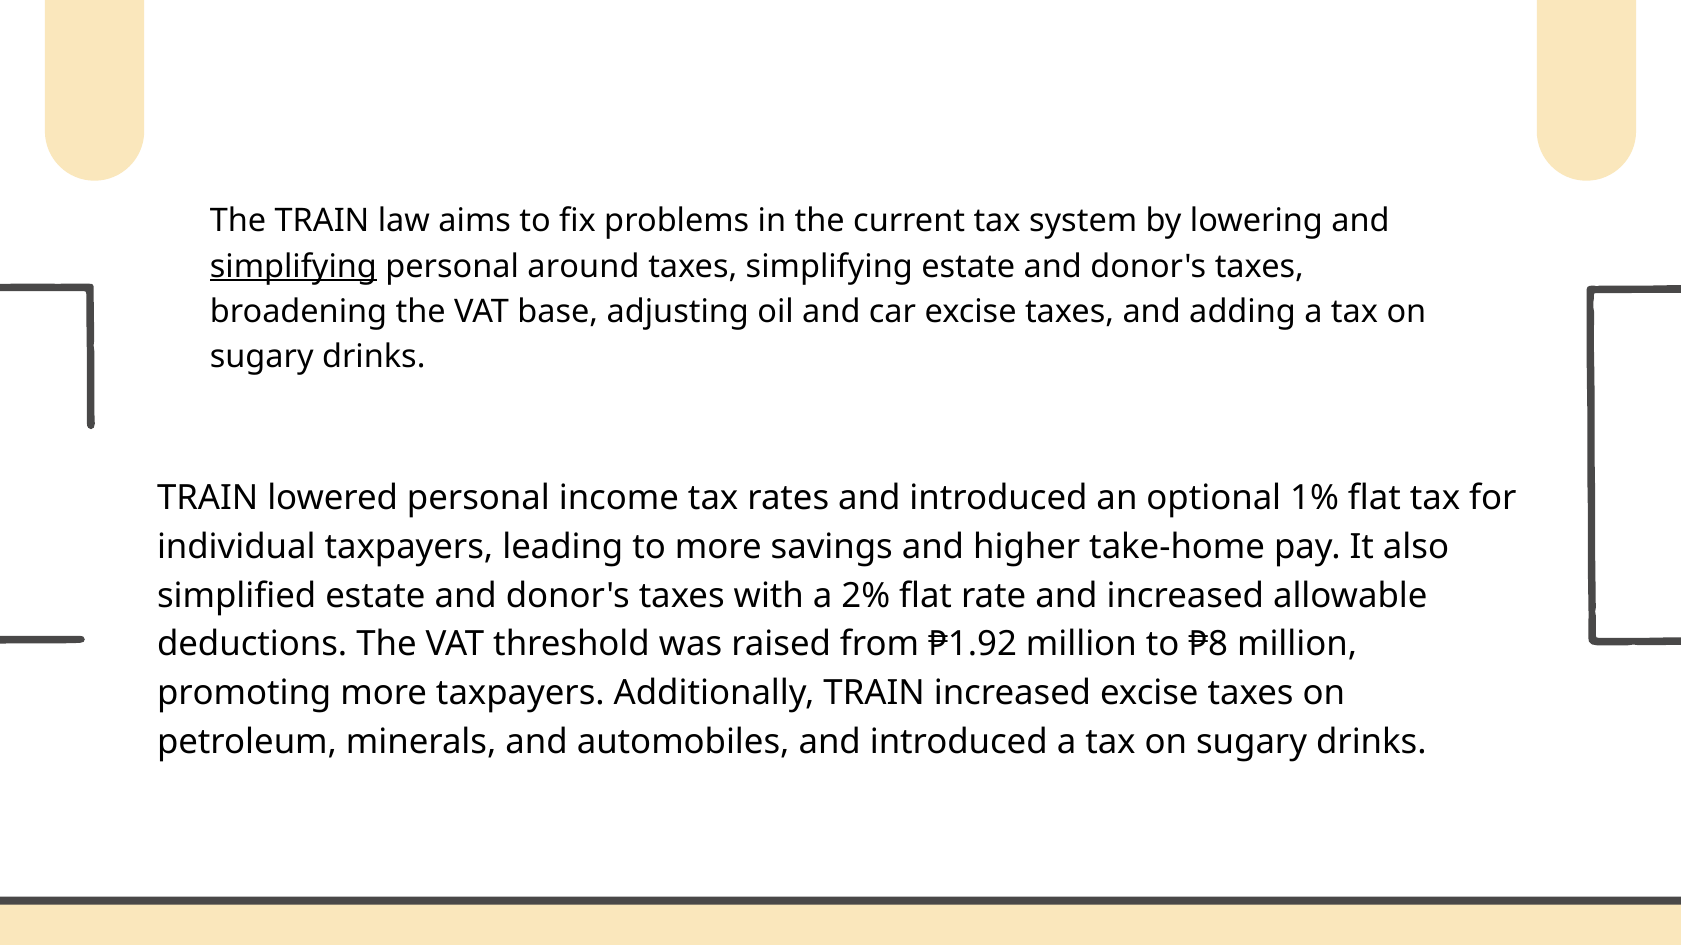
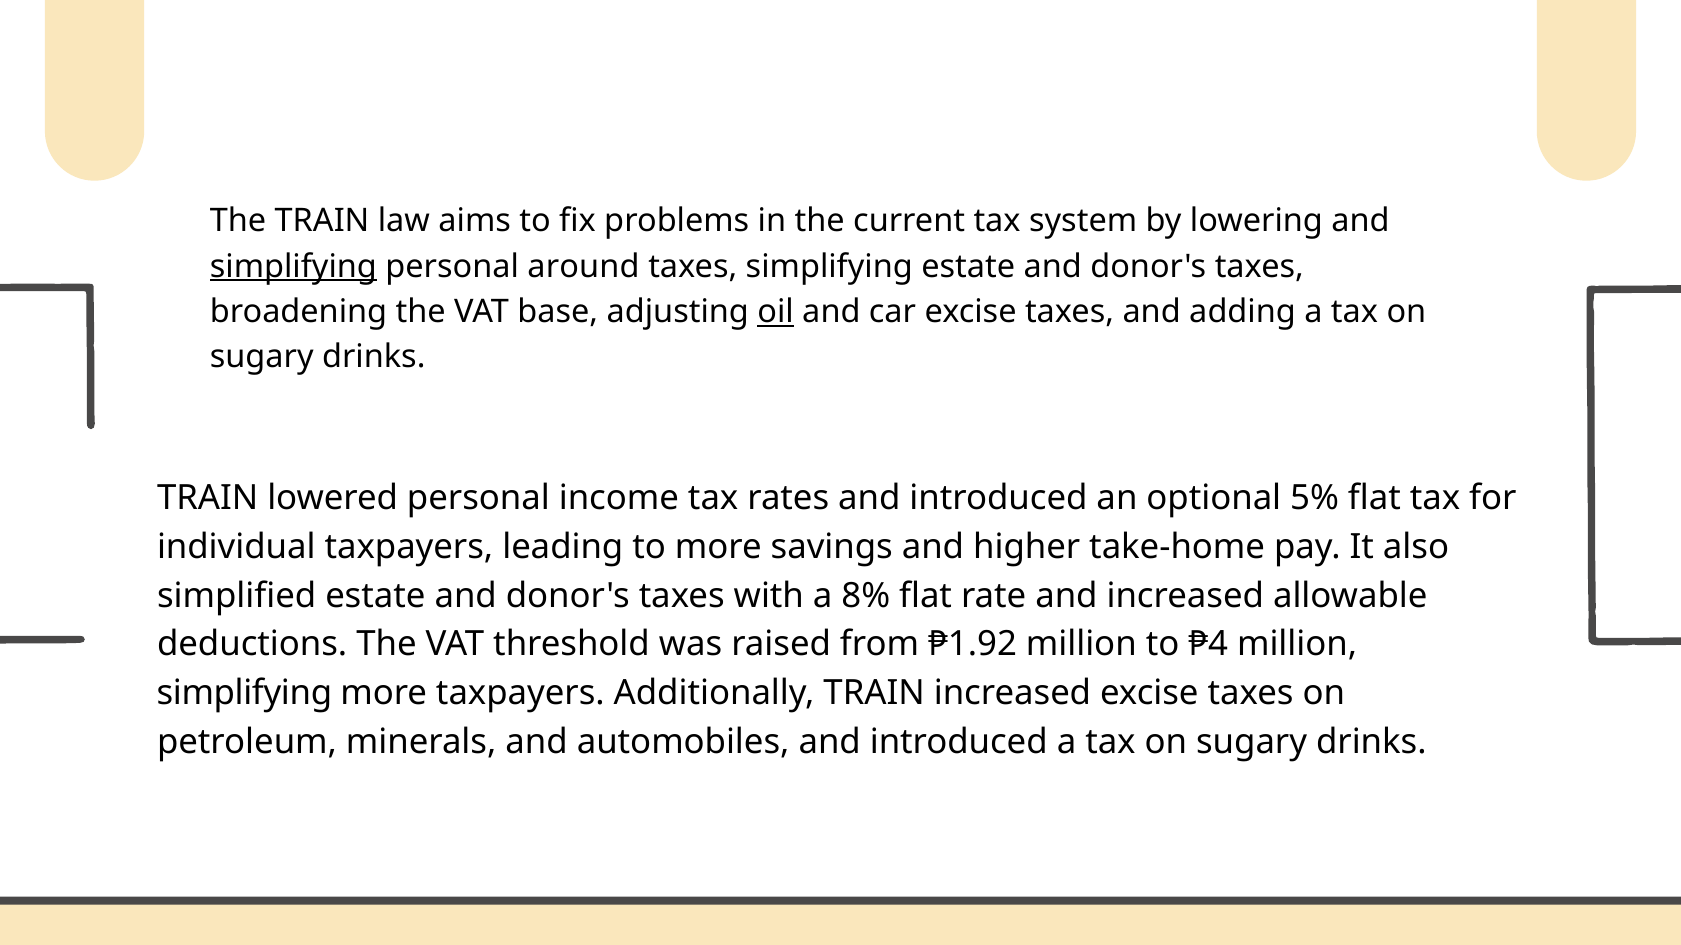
oil underline: none -> present
1%: 1% -> 5%
2%: 2% -> 8%
₱8: ₱8 -> ₱4
promoting at (244, 694): promoting -> simplifying
